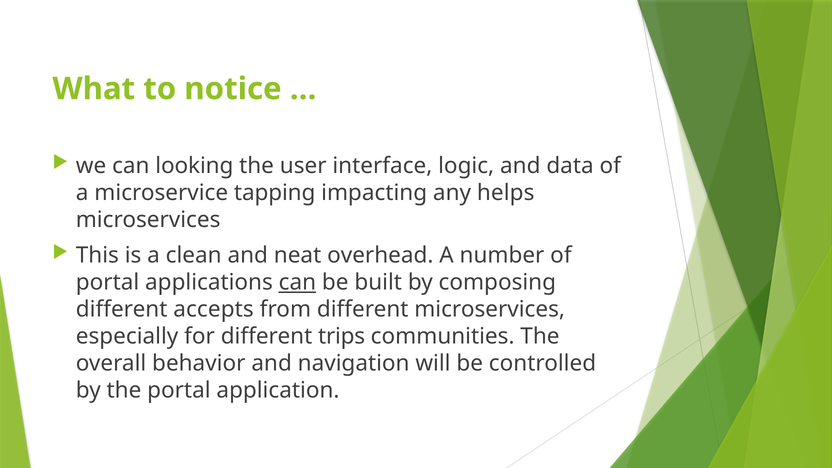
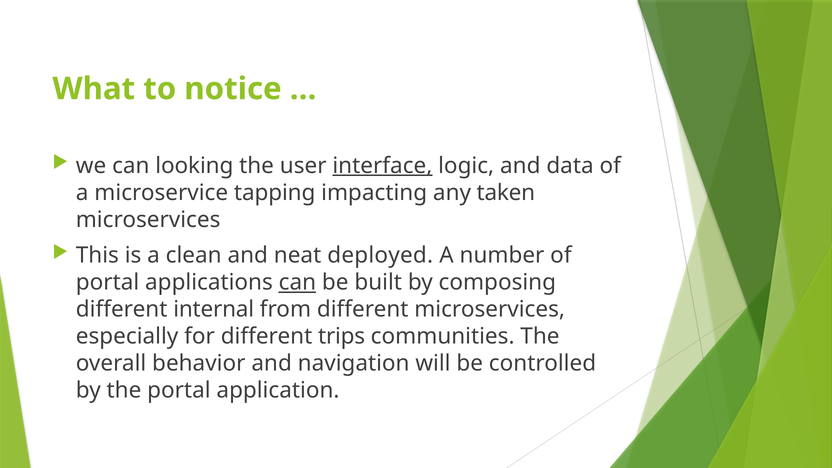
interface underline: none -> present
helps: helps -> taken
overhead: overhead -> deployed
accepts: accepts -> internal
